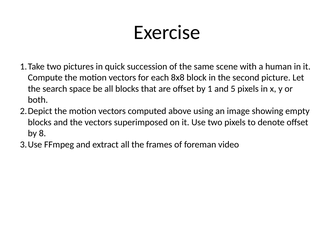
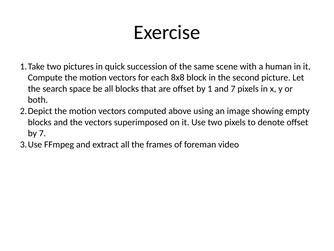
and 5: 5 -> 7
by 8: 8 -> 7
